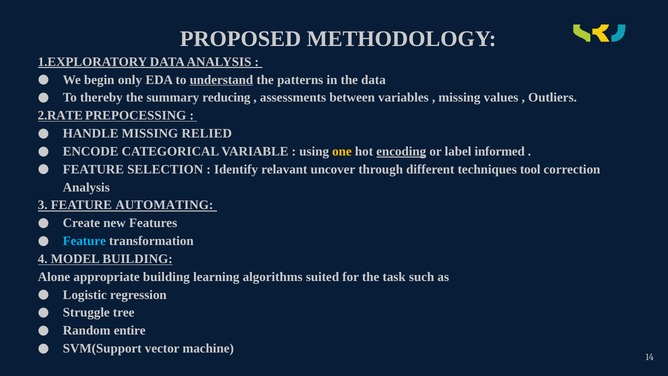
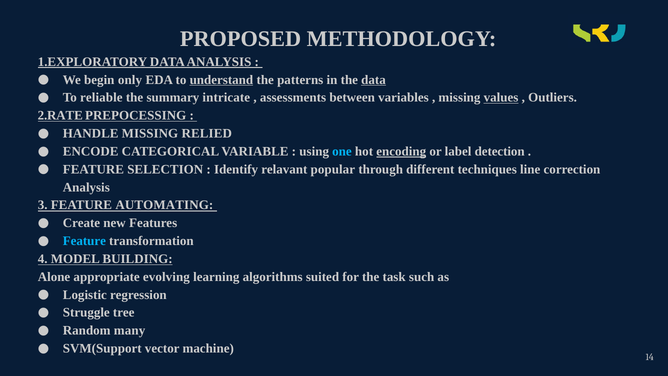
data at (374, 80) underline: none -> present
thereby: thereby -> reliable
reducing: reducing -> intricate
values underline: none -> present
one colour: yellow -> light blue
informed: informed -> detection
uncover: uncover -> popular
tool: tool -> line
appropriate building: building -> evolving
entire: entire -> many
